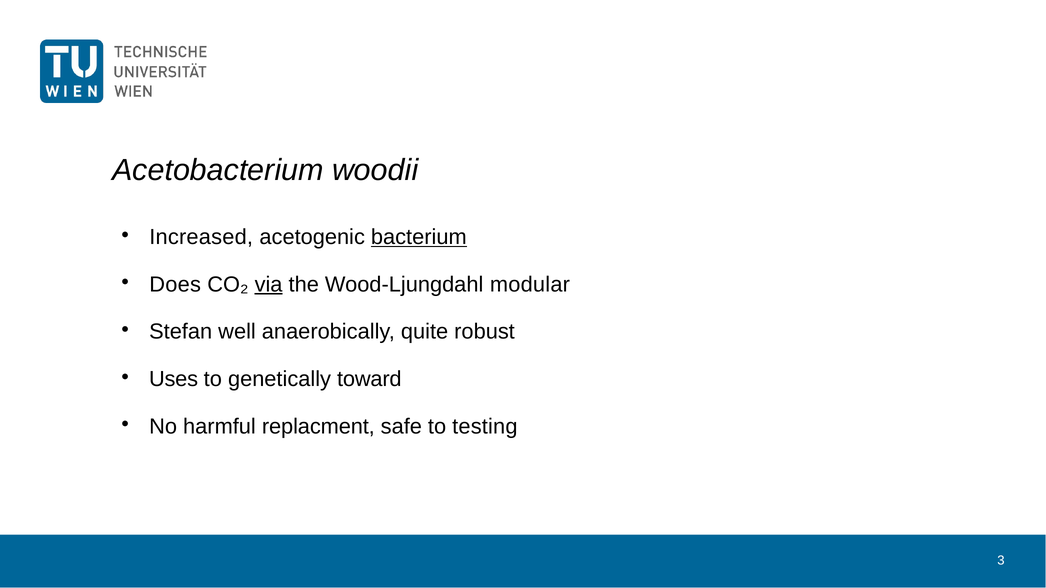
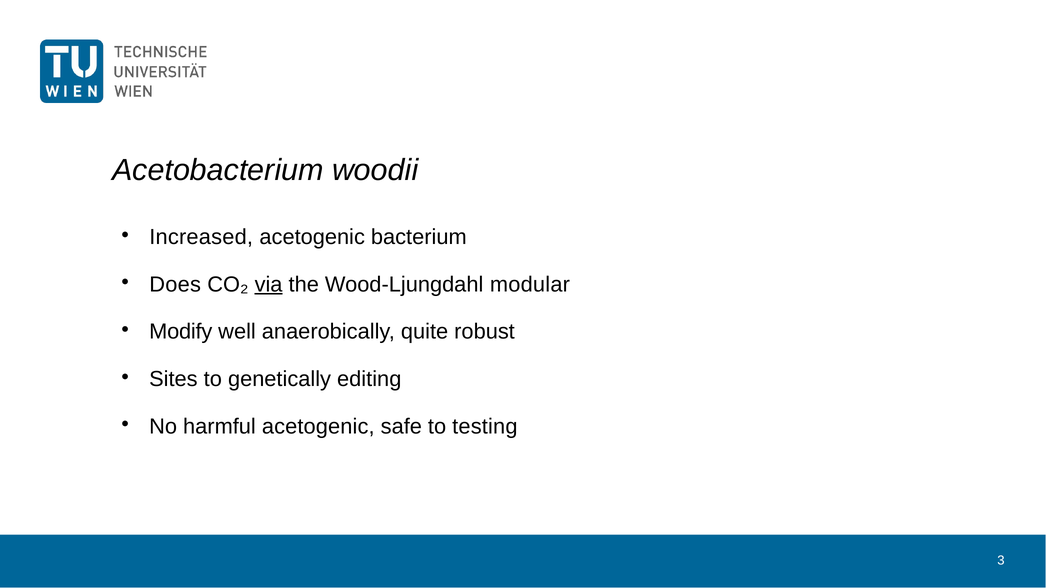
bacterium underline: present -> none
Stefan: Stefan -> Modify
Uses: Uses -> Sites
toward: toward -> editing
harmful replacment: replacment -> acetogenic
